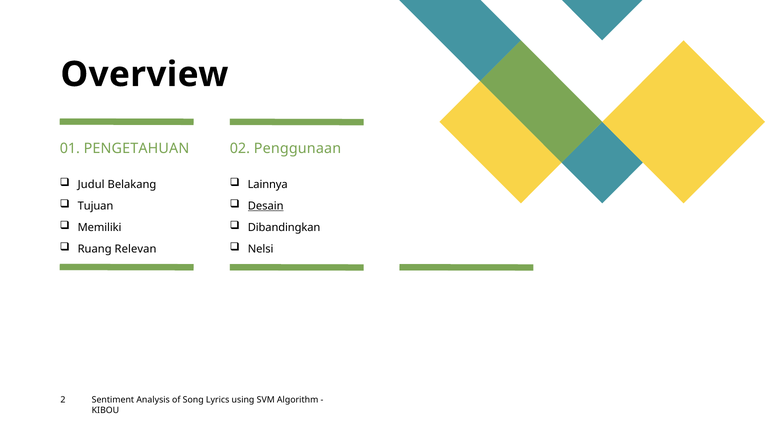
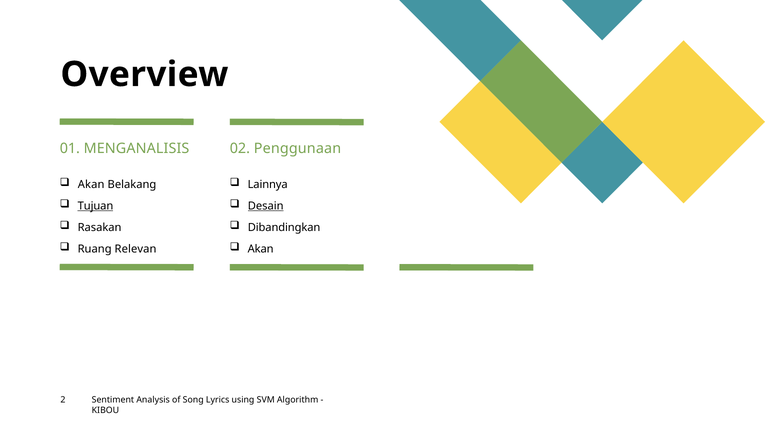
PENGETAHUAN: PENGETAHUAN -> MENGANALISIS
Judul at (91, 184): Judul -> Akan
Tujuan underline: none -> present
Memiliki: Memiliki -> Rasakan
Nelsi at (261, 248): Nelsi -> Akan
